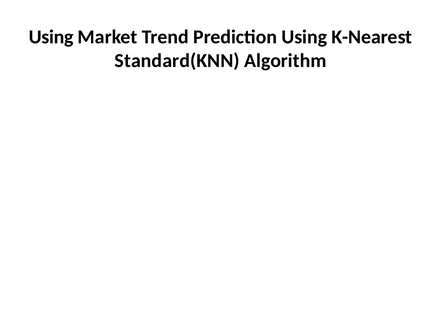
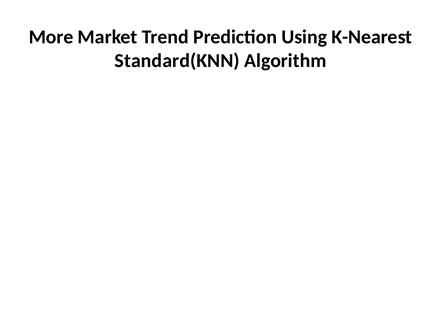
Using at (51, 37): Using -> More
